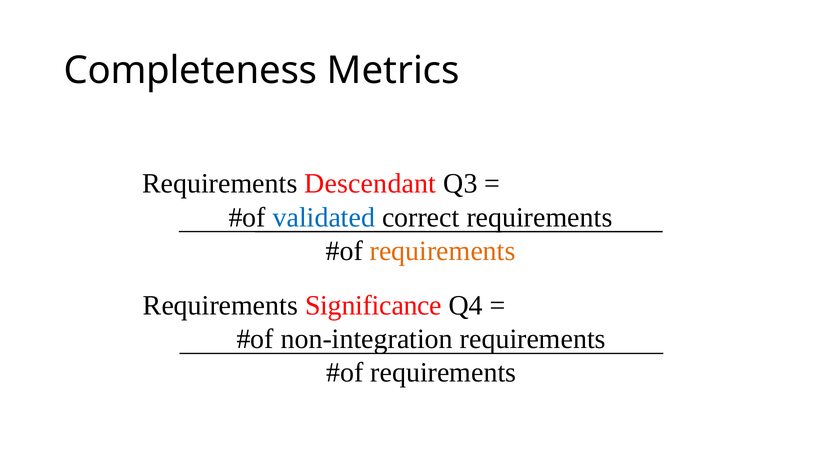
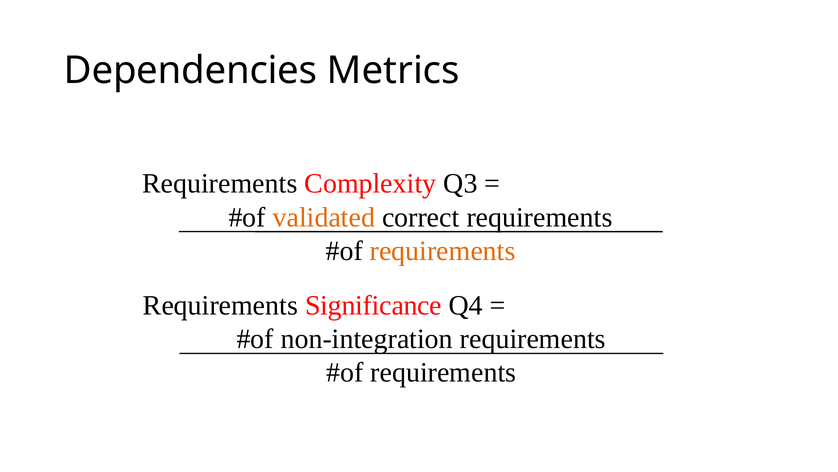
Completeness: Completeness -> Dependencies
Descendant: Descendant -> Complexity
validated colour: blue -> orange
